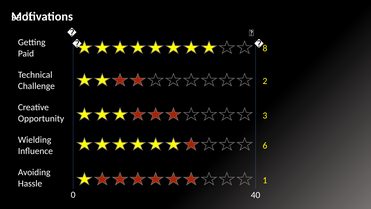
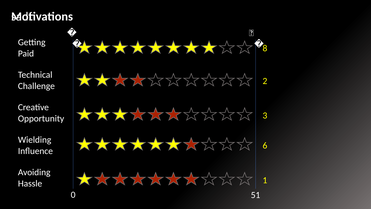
40: 40 -> 51
